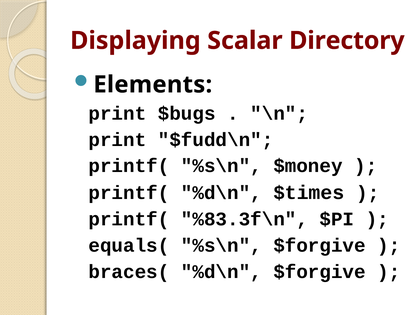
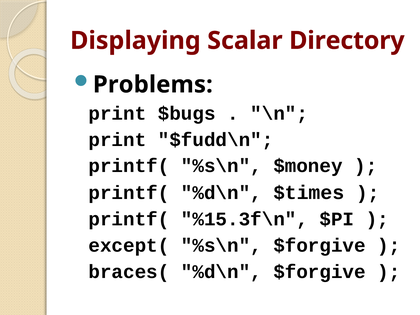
Elements: Elements -> Problems
%83.3f\n: %83.3f\n -> %15.3f\n
equals(: equals( -> except(
